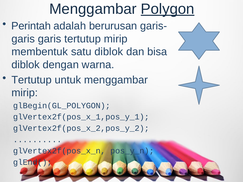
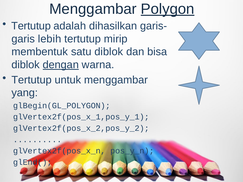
Perintah at (31, 26): Perintah -> Tertutup
berurusan: berurusan -> dihasilkan
garis garis: garis -> lebih
dengan underline: none -> present
mirip at (25, 93): mirip -> yang
